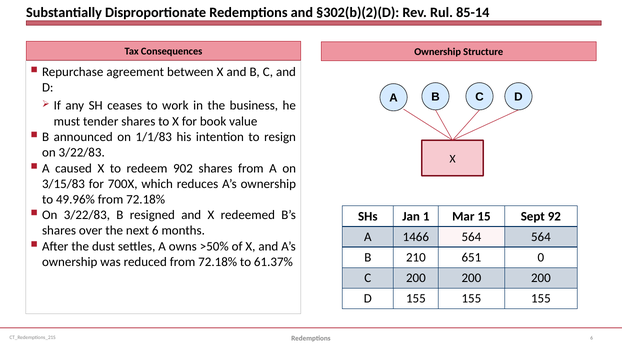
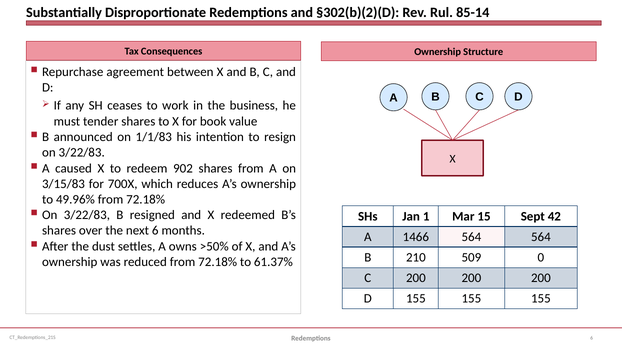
92: 92 -> 42
651: 651 -> 509
